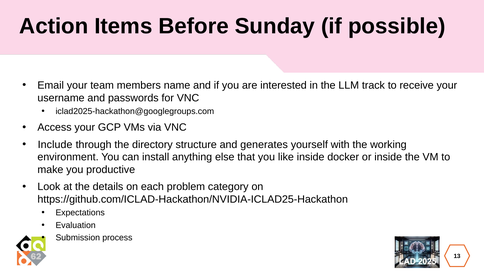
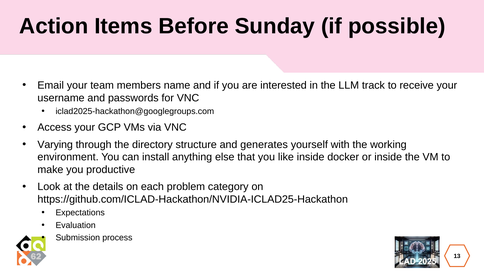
Include: Include -> Varying
